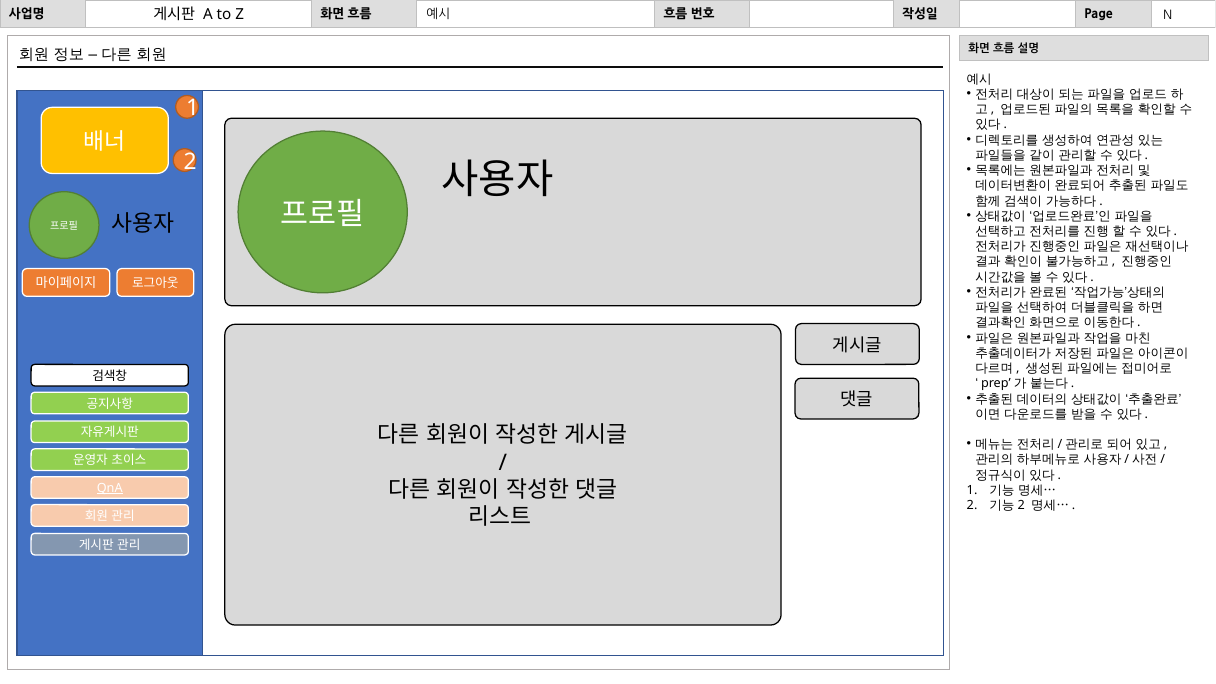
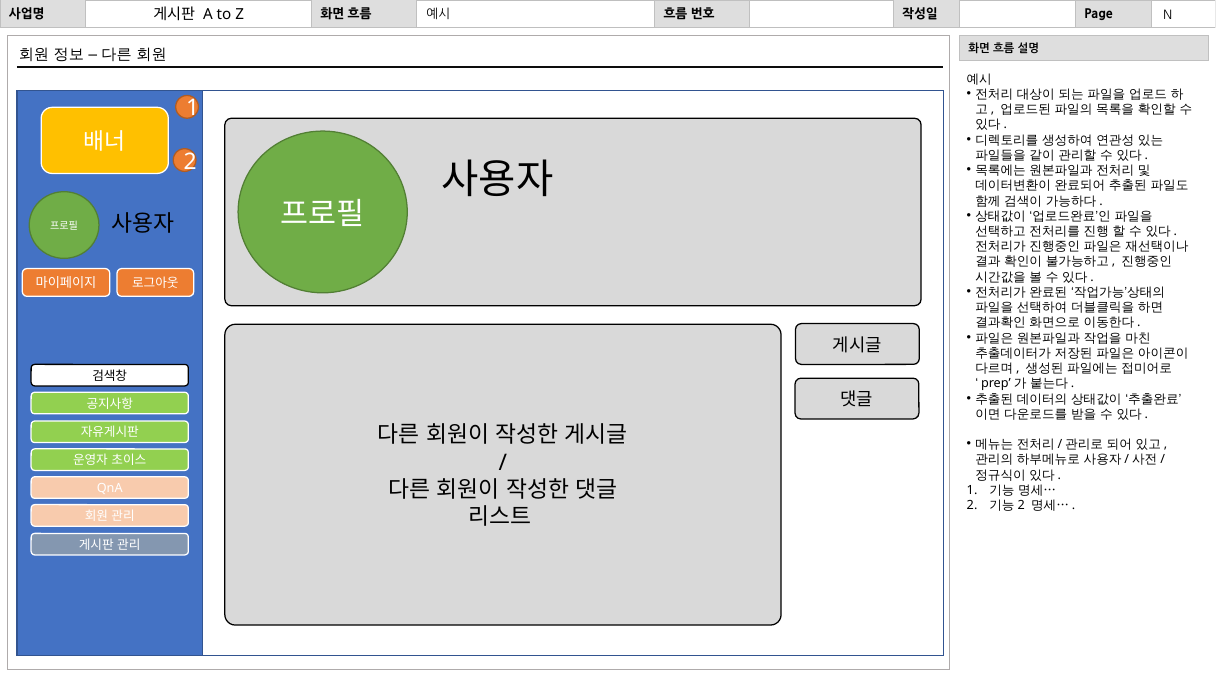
QnA underline: present -> none
